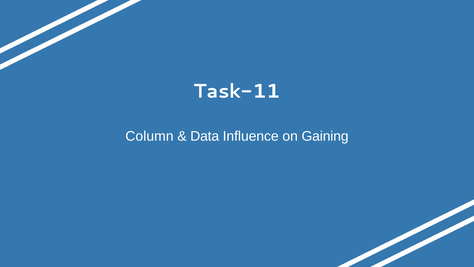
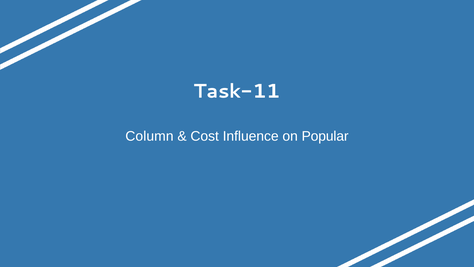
Data: Data -> Cost
Gaining: Gaining -> Popular
